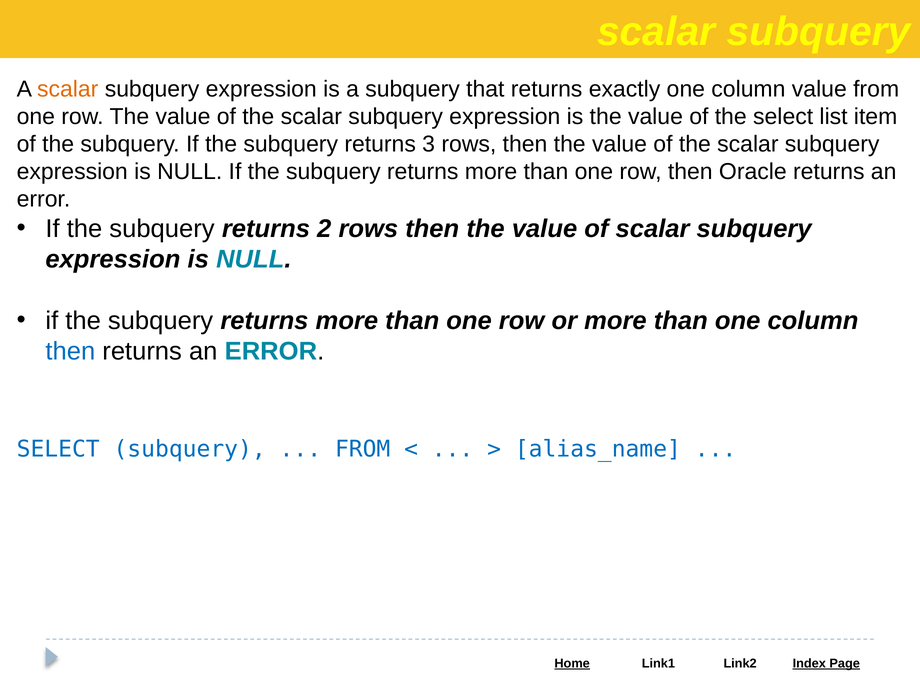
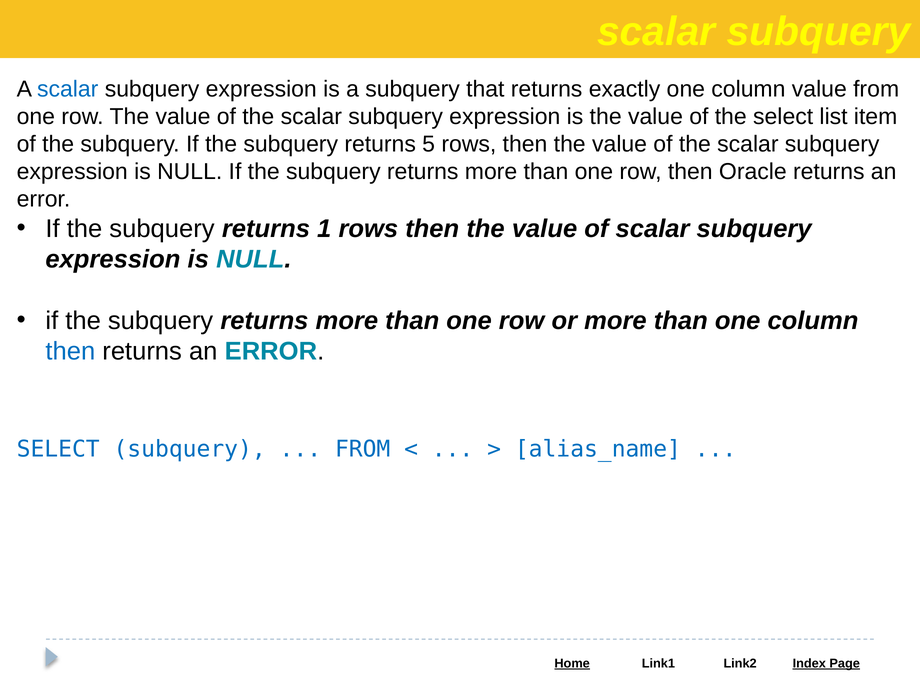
scalar at (68, 89) colour: orange -> blue
3: 3 -> 5
2: 2 -> 1
